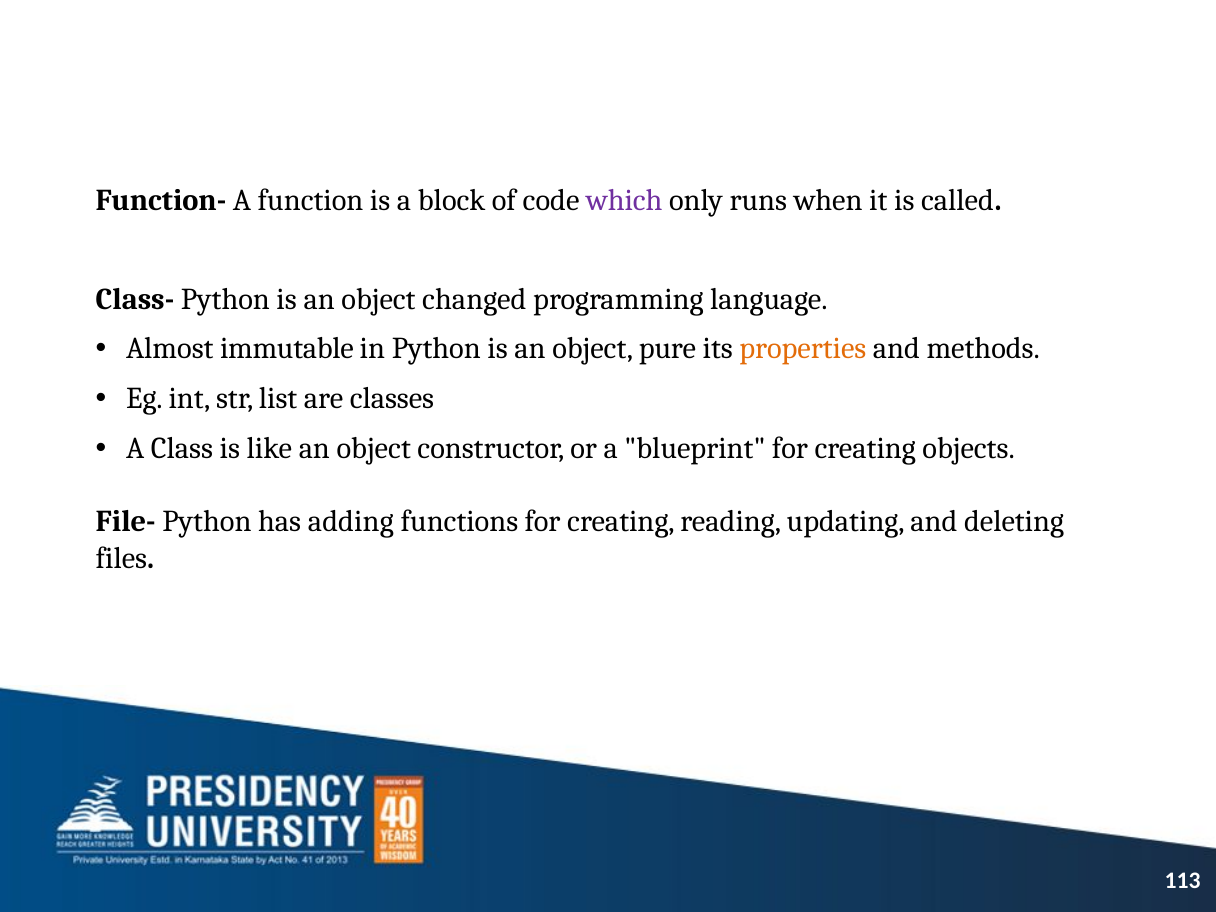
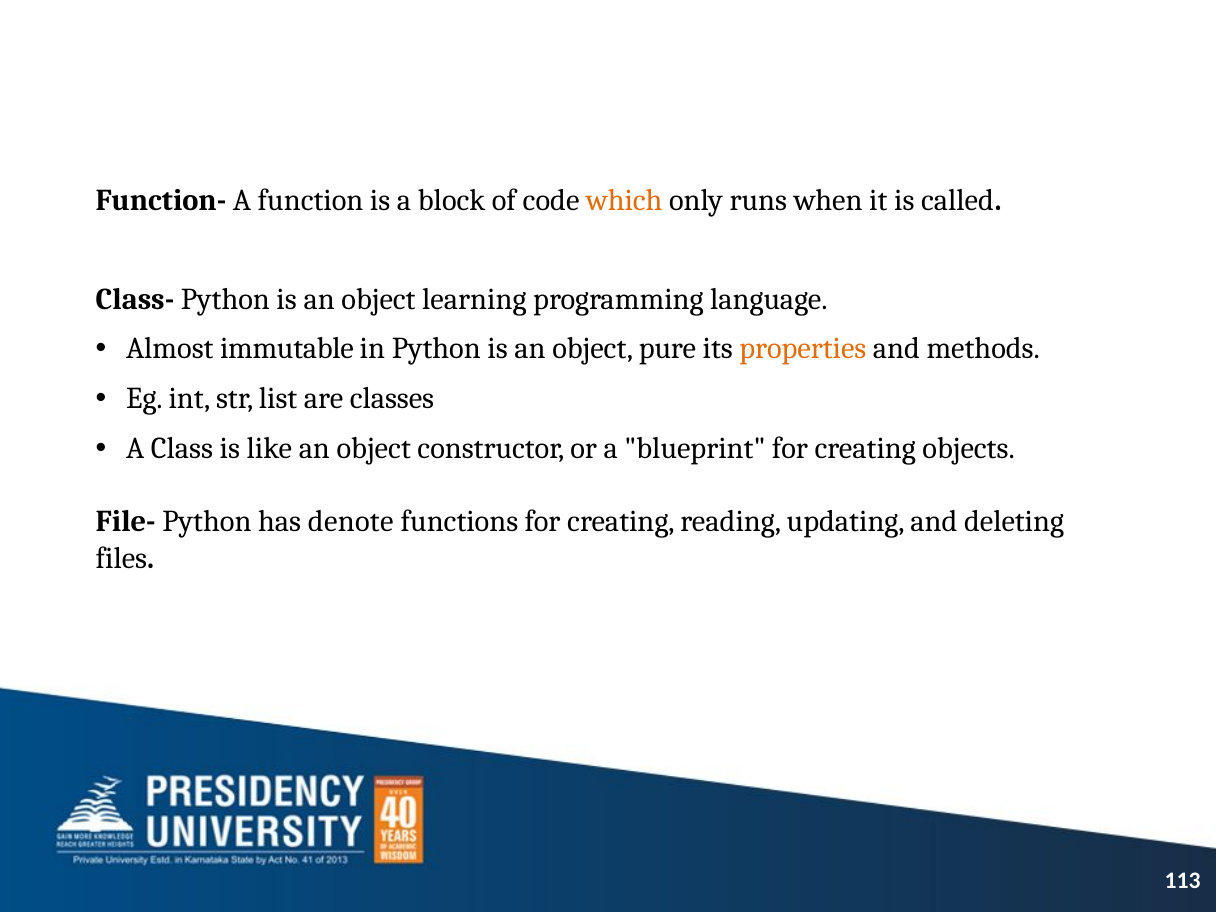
which colour: purple -> orange
changed: changed -> learning
adding: adding -> denote
